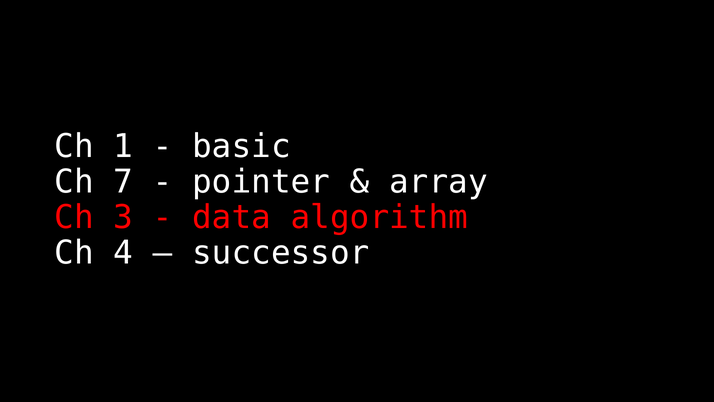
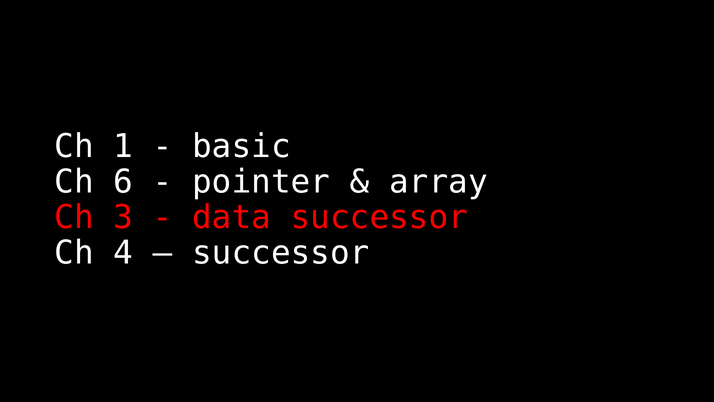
7: 7 -> 6
data algorithm: algorithm -> successor
